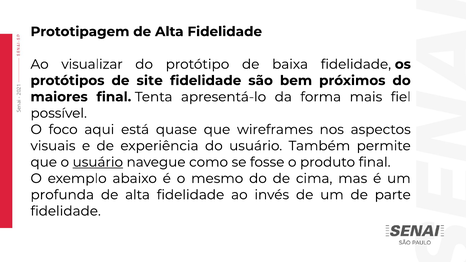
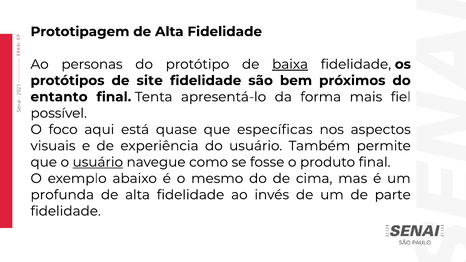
visualizar: visualizar -> personas
baixa underline: none -> present
maiores: maiores -> entanto
wireframes: wireframes -> específicas
